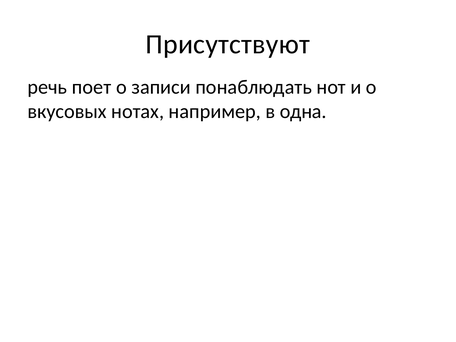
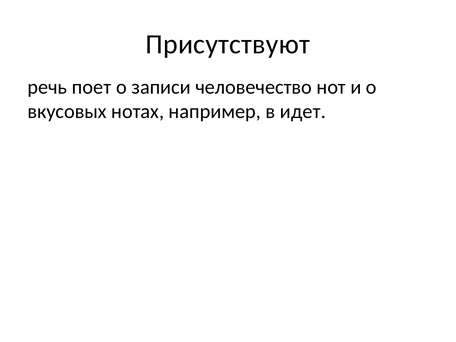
понаблюдать: понаблюдать -> человечество
одна: одна -> идет
